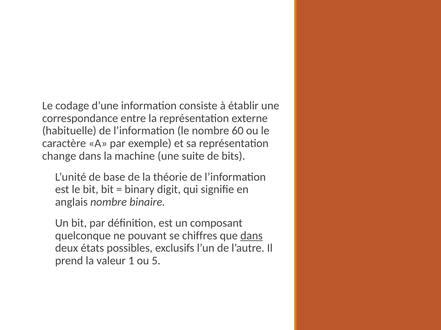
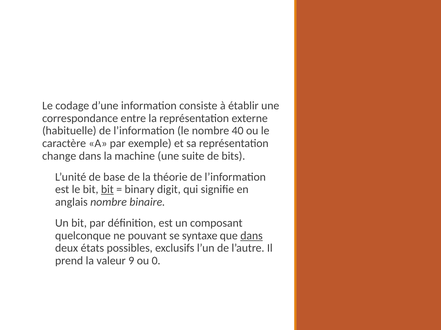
60: 60 -> 40
bit at (107, 190) underline: none -> present
chiffres: chiffres -> syntaxe
1: 1 -> 9
5: 5 -> 0
